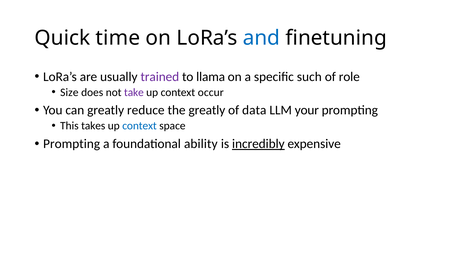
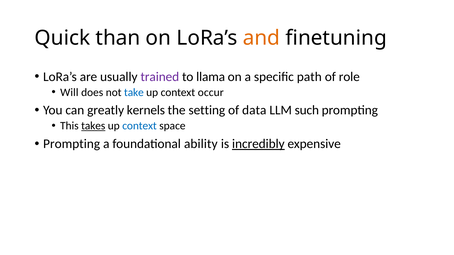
time: time -> than
and colour: blue -> orange
such: such -> path
Size: Size -> Will
take colour: purple -> blue
reduce: reduce -> kernels
the greatly: greatly -> setting
your: your -> such
takes underline: none -> present
